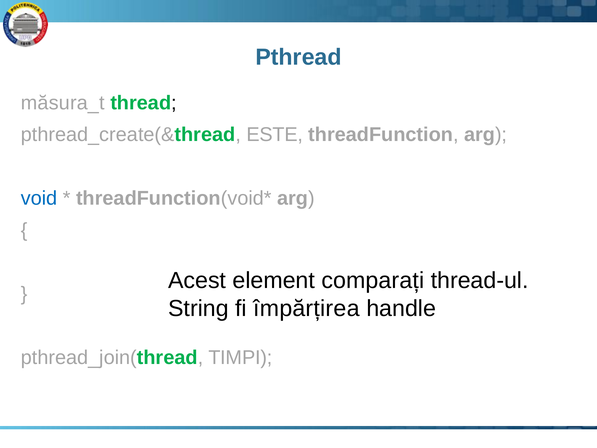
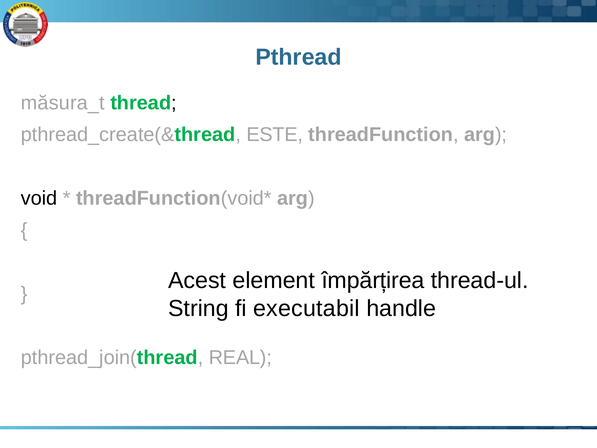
void colour: blue -> black
comparați: comparați -> împărțirea
împărțirea: împărțirea -> executabil
TIMPI: TIMPI -> REAL
